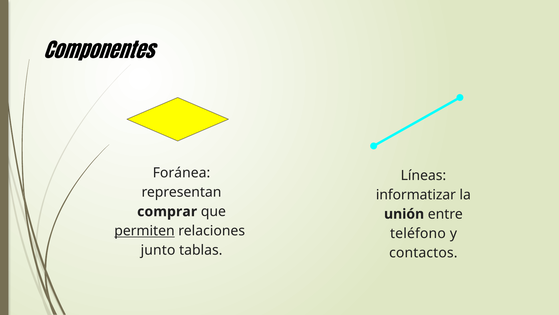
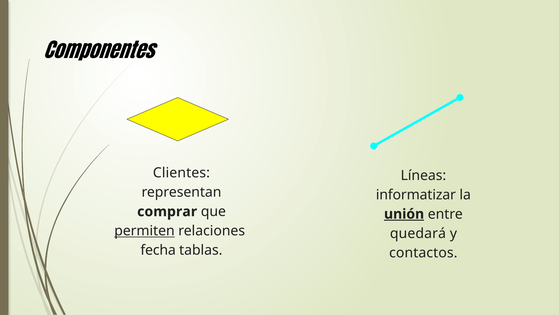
Foránea: Foránea -> Clientes
unión underline: none -> present
teléfono: teléfono -> quedará
junto: junto -> fecha
